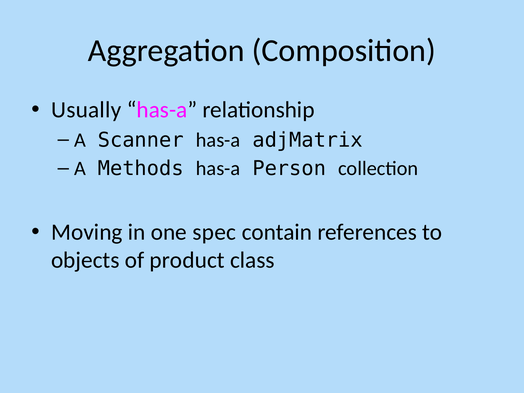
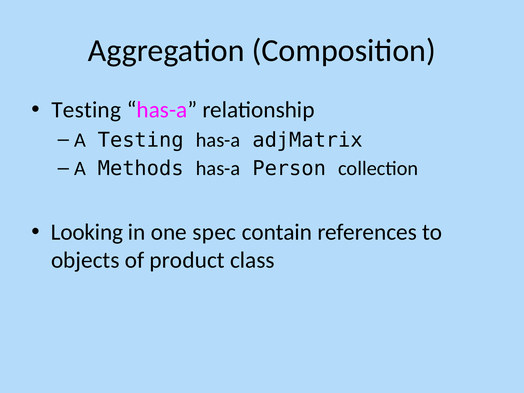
Usually at (86, 110): Usually -> Testing
A Scanner: Scanner -> Testing
Moving: Moving -> Looking
